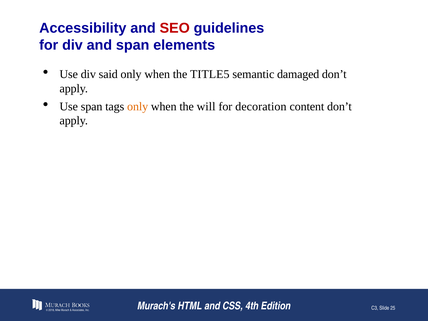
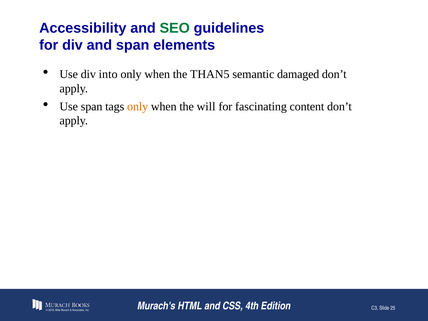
SEO colour: red -> green
said: said -> into
TITLE5: TITLE5 -> THAN5
decoration: decoration -> fascinating
